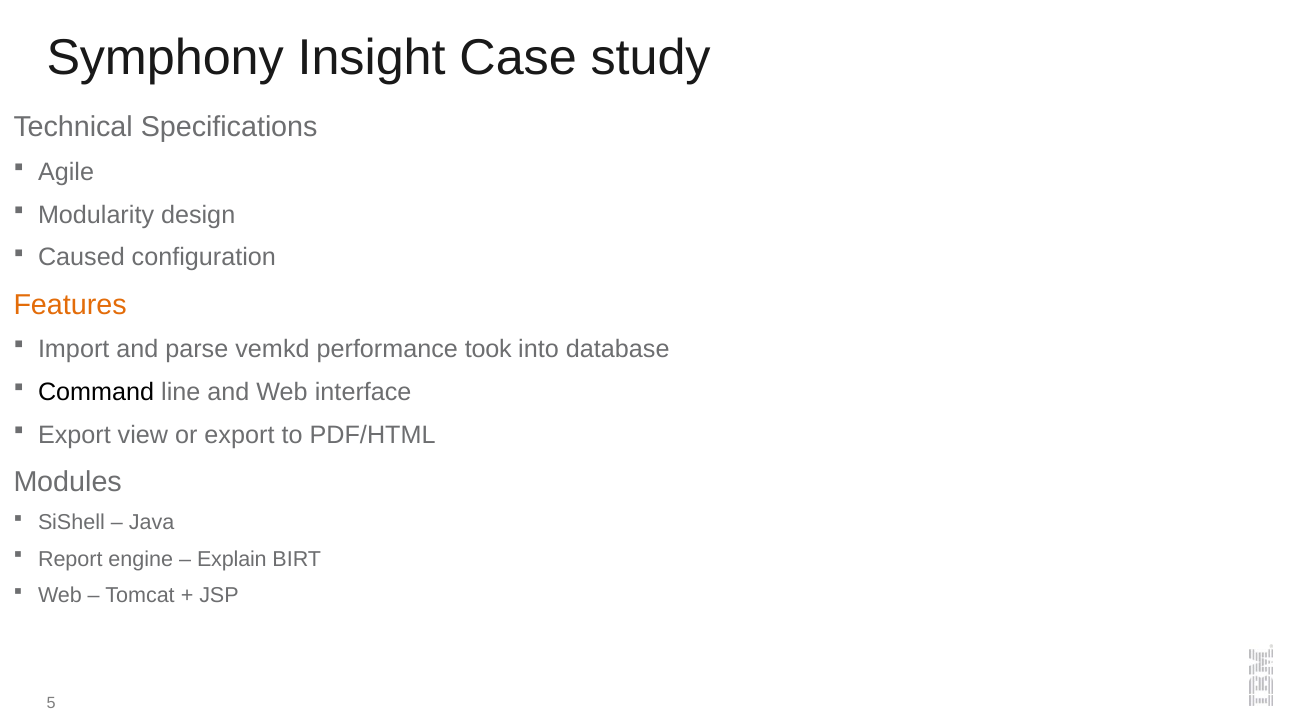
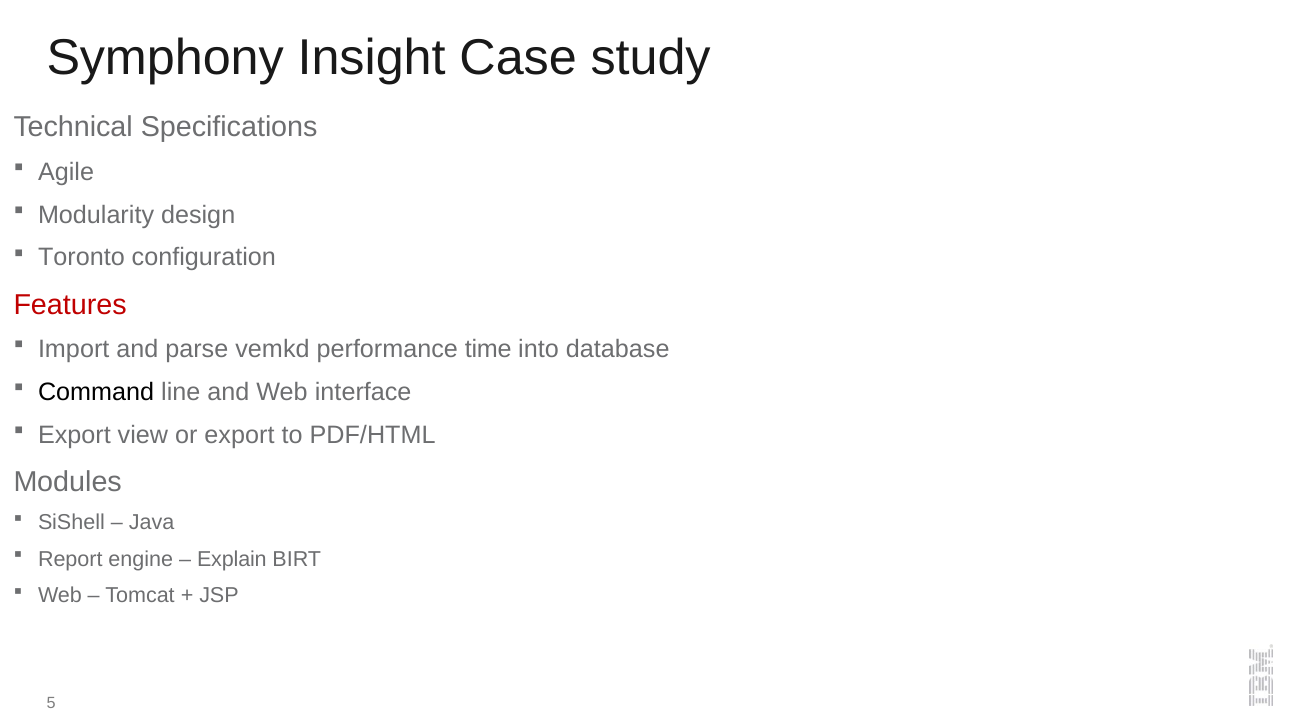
Caused: Caused -> Toronto
Features colour: orange -> red
took: took -> time
